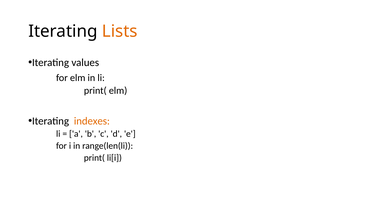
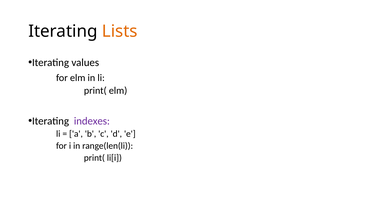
indexes colour: orange -> purple
